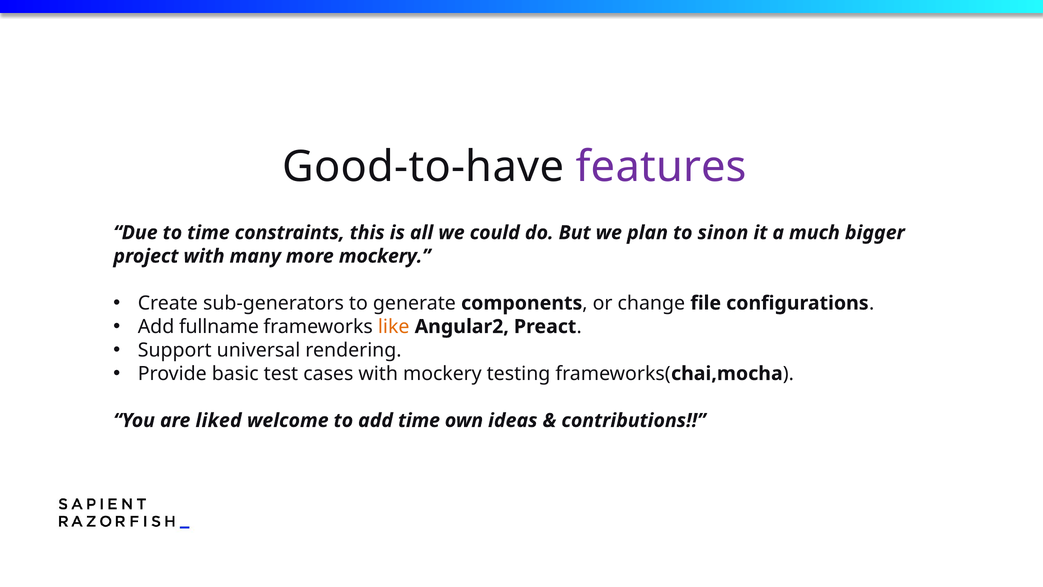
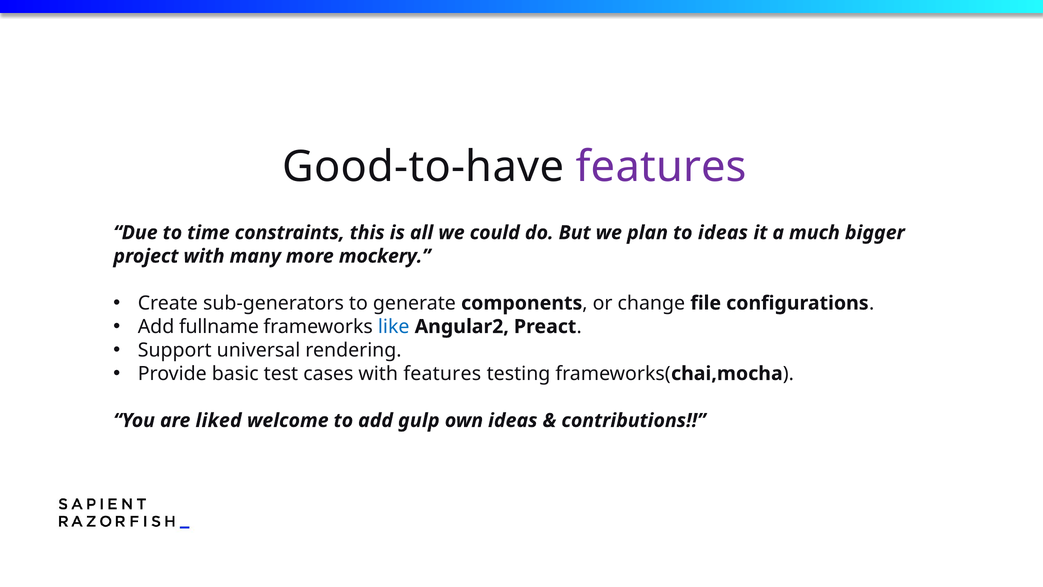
to sinon: sinon -> ideas
like colour: orange -> blue
with mockery: mockery -> features
add time: time -> gulp
